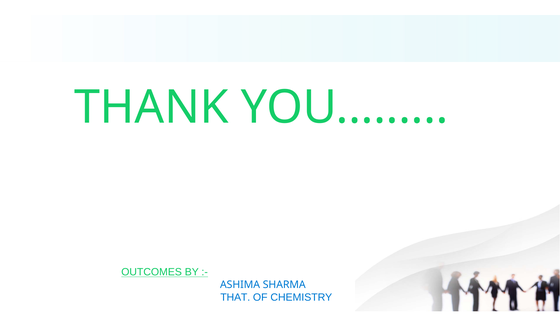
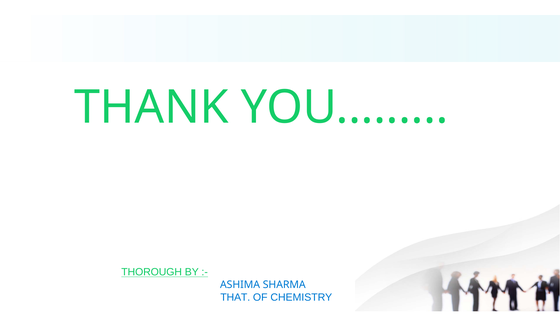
OUTCOMES: OUTCOMES -> THOROUGH
